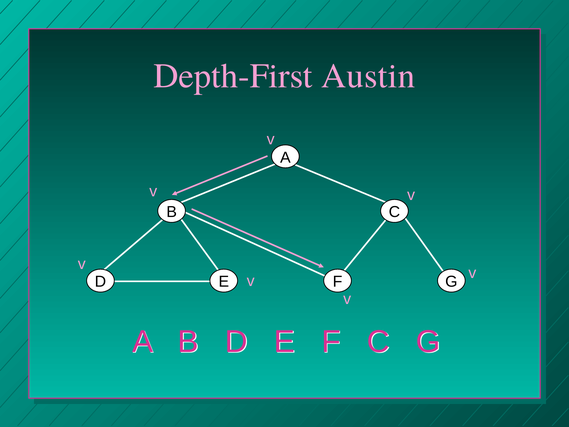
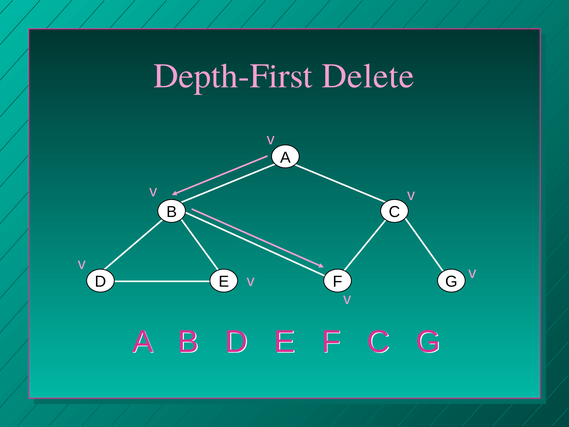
Austin: Austin -> Delete
